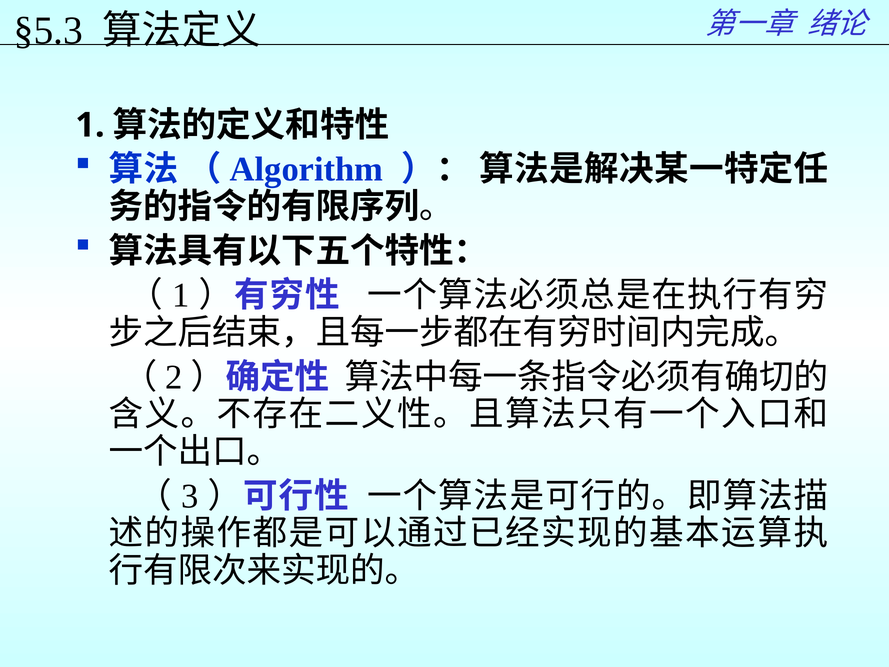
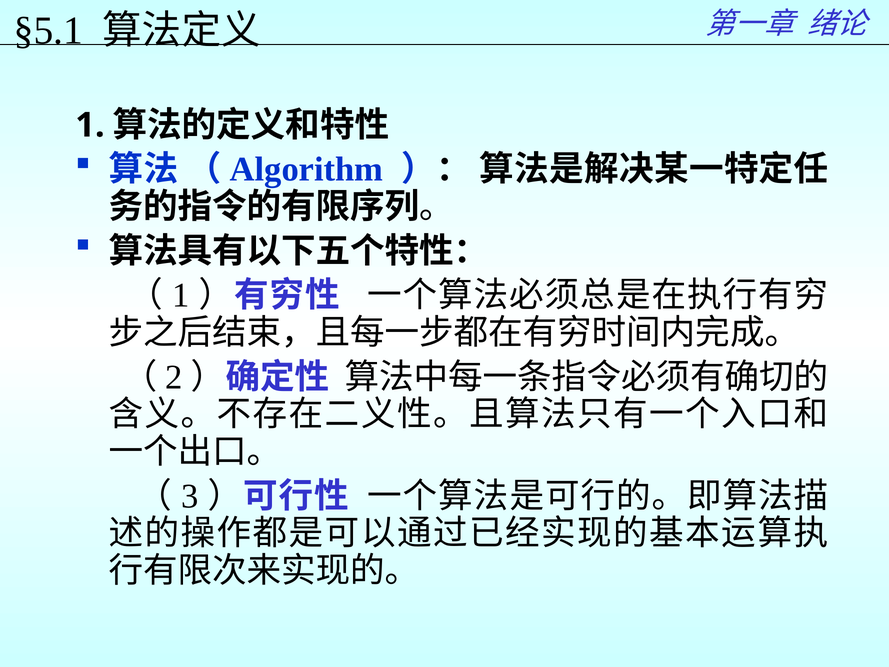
§5.3: §5.3 -> §5.1
